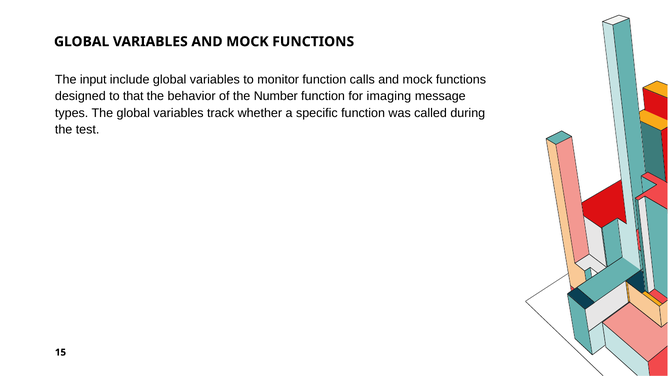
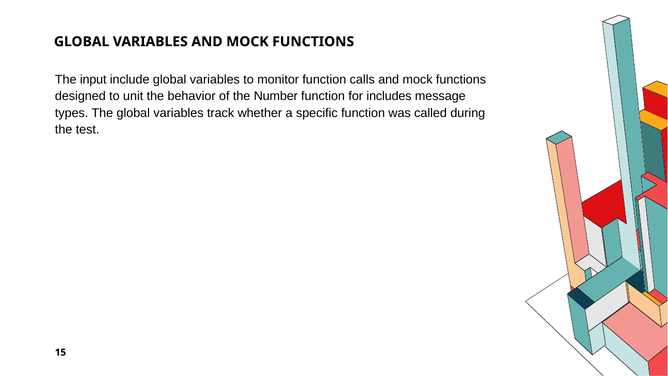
that: that -> unit
imaging: imaging -> includes
